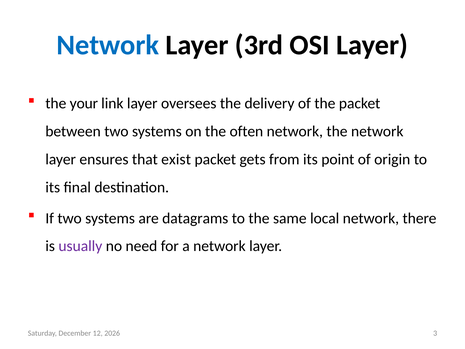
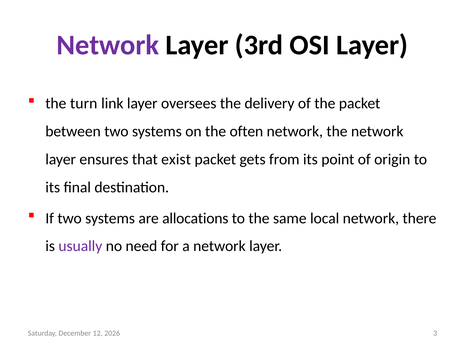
Network at (108, 45) colour: blue -> purple
your: your -> turn
datagrams: datagrams -> allocations
